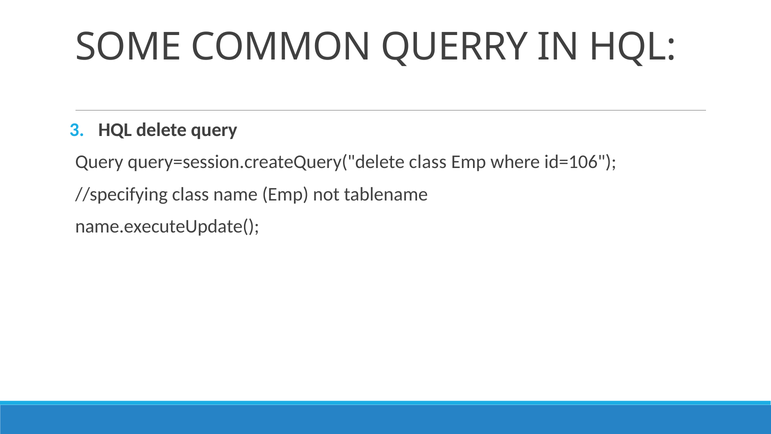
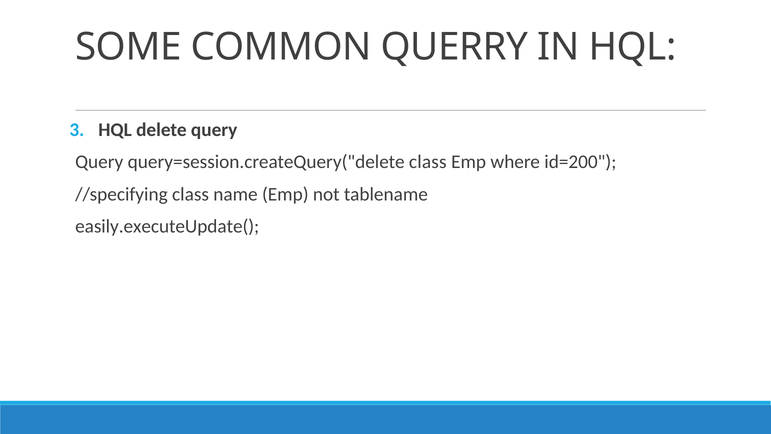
id=106: id=106 -> id=200
name.executeUpdate(: name.executeUpdate( -> easily.executeUpdate(
